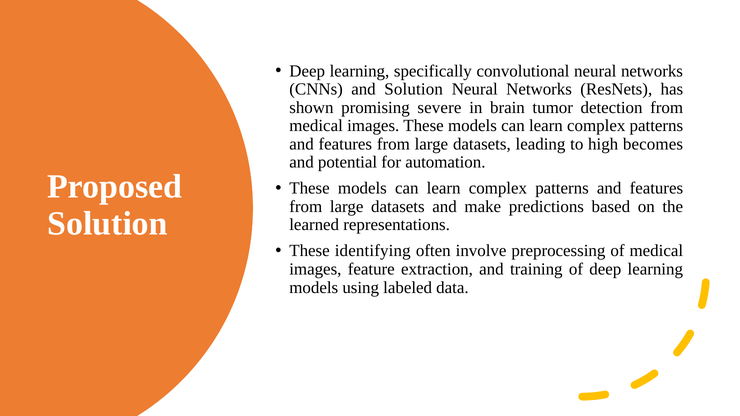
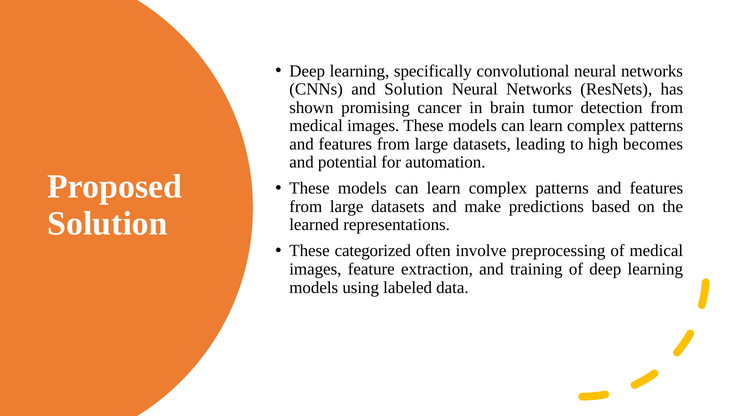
severe: severe -> cancer
identifying: identifying -> categorized
